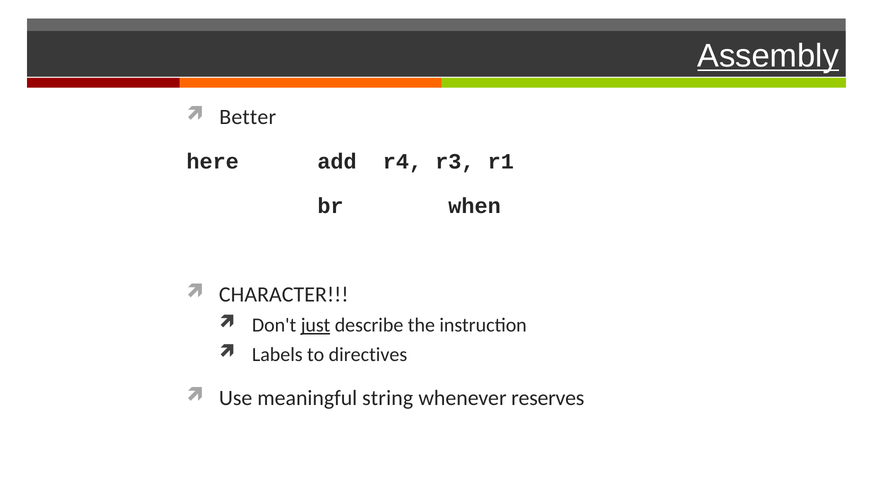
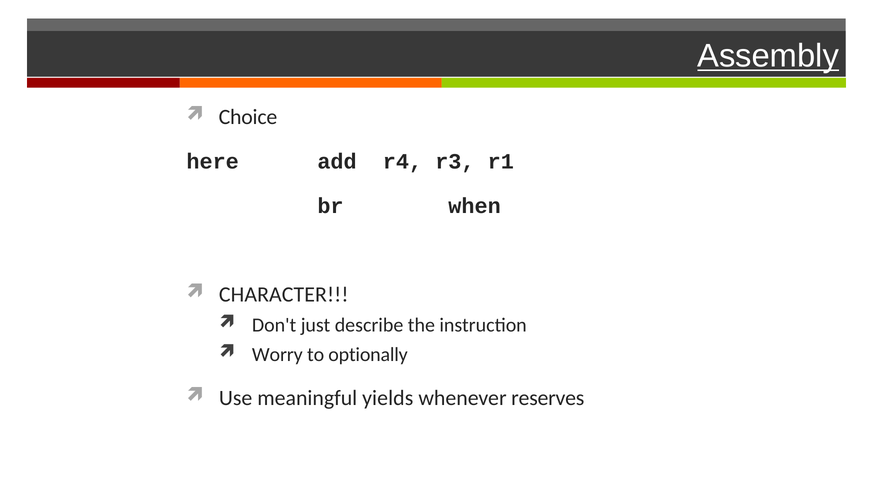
Better: Better -> Choice
just underline: present -> none
Labels: Labels -> Worry
directives: directives -> optionally
string: string -> yields
